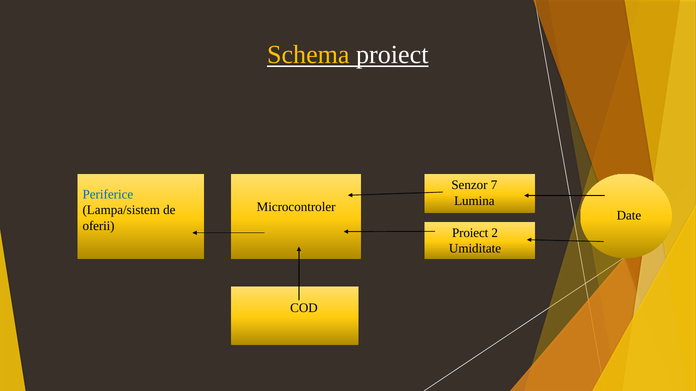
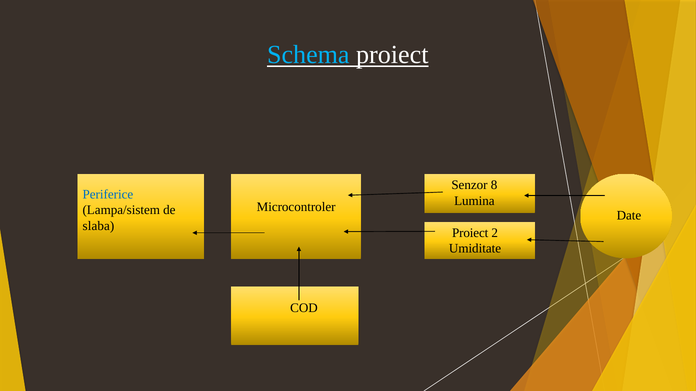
Schema colour: yellow -> light blue
7: 7 -> 8
oferii: oferii -> slaba
